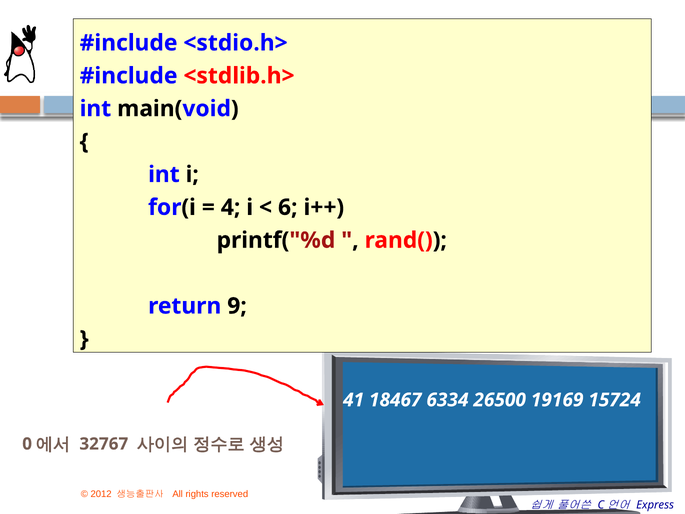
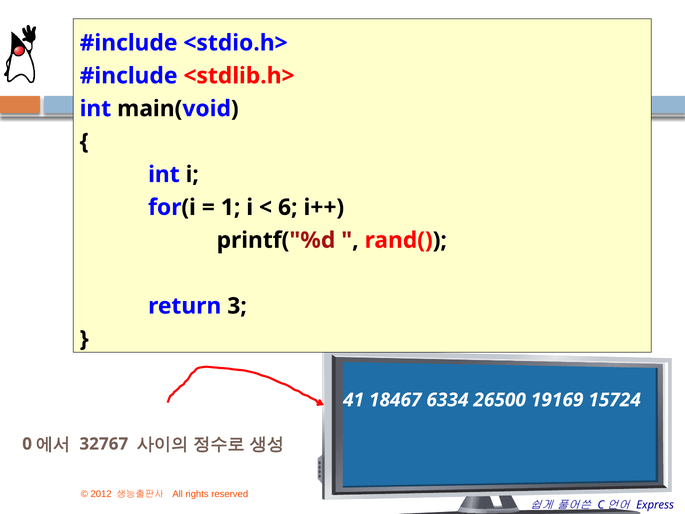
4: 4 -> 1
9: 9 -> 3
